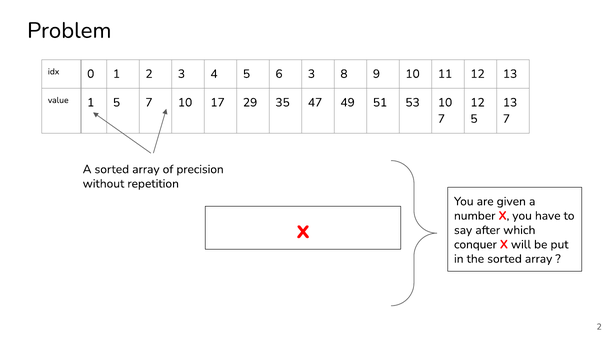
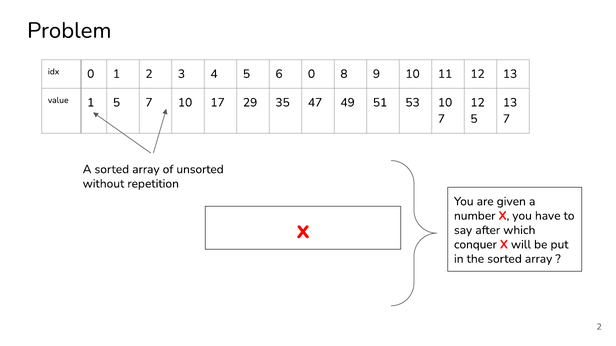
6 3: 3 -> 0
precision: precision -> unsorted
